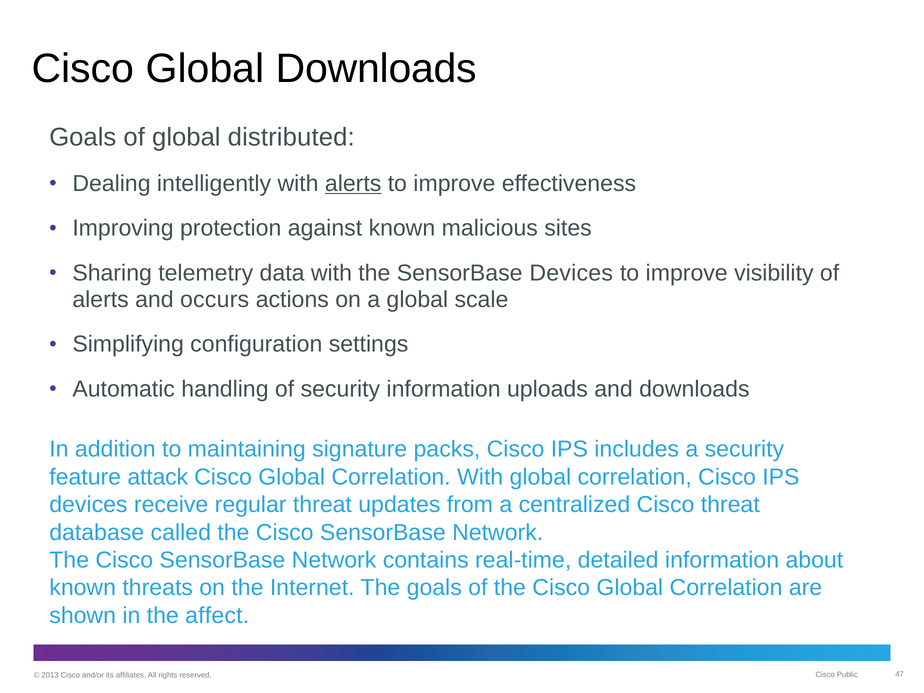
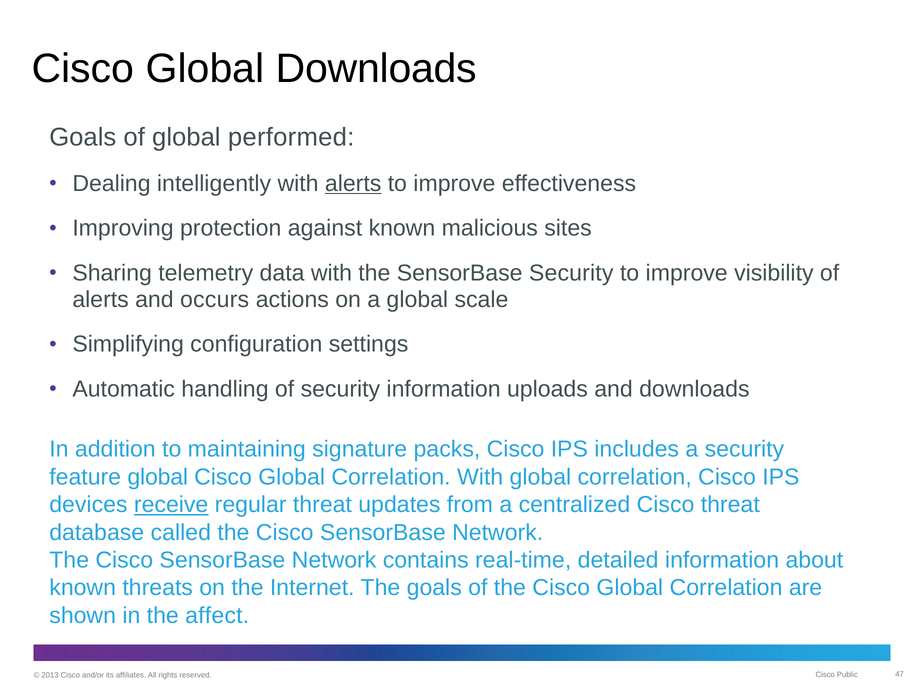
distributed: distributed -> performed
SensorBase Devices: Devices -> Security
feature attack: attack -> global
receive underline: none -> present
